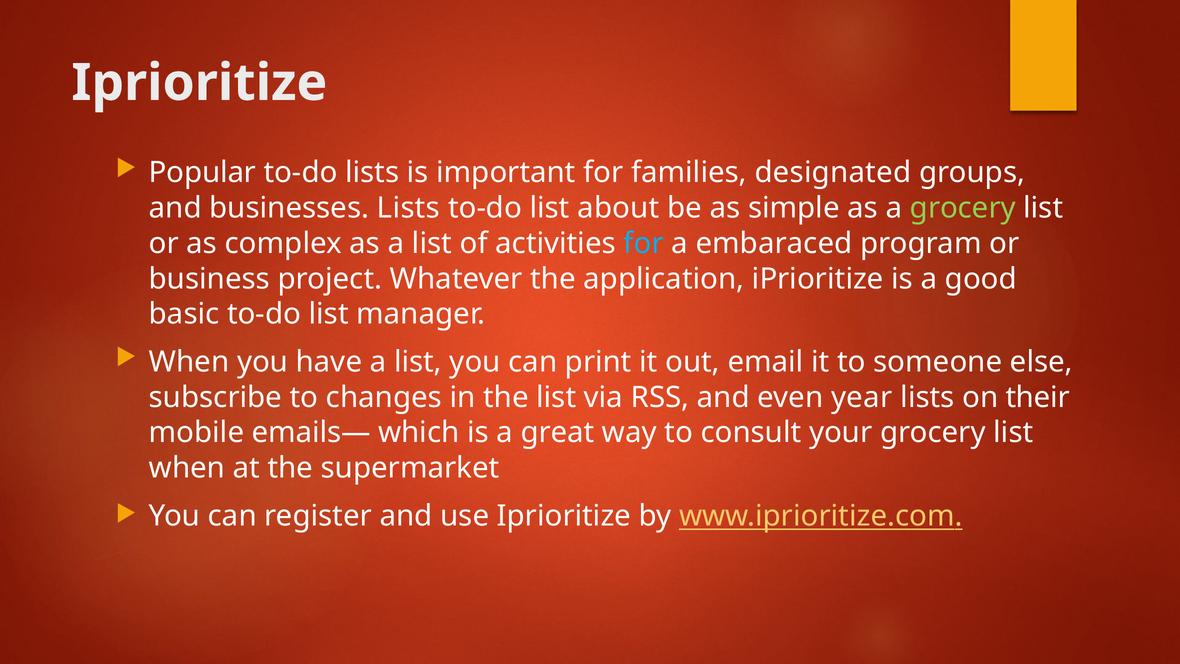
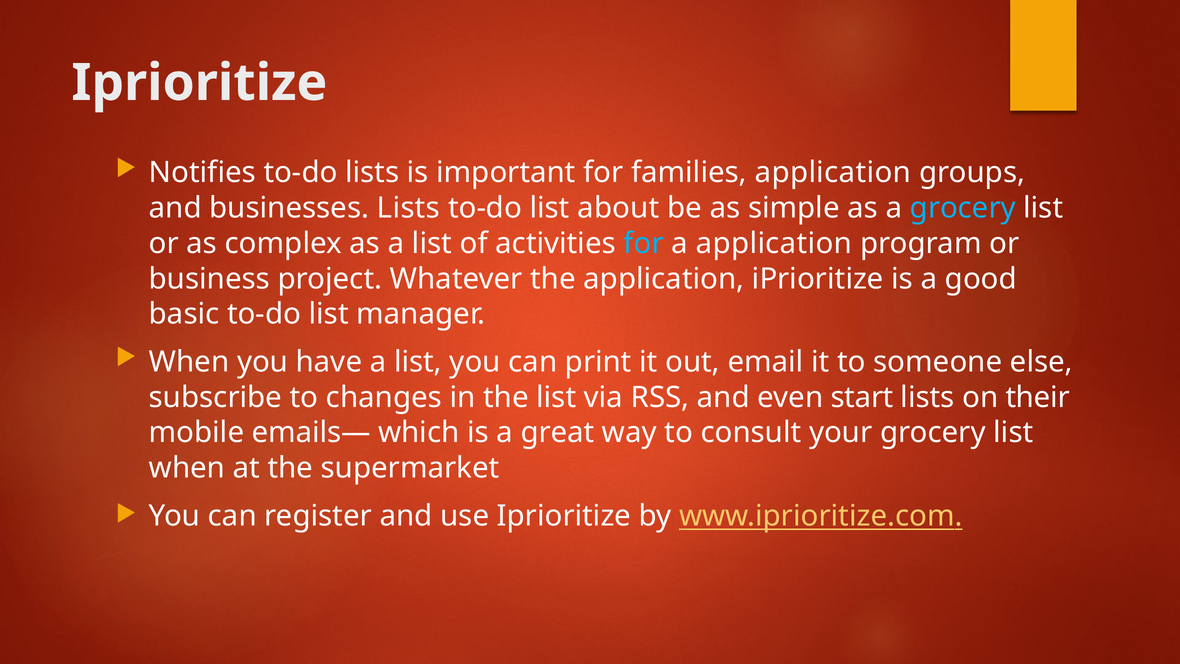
Popular: Popular -> Notifies
families designated: designated -> application
grocery at (963, 208) colour: light green -> light blue
a embaraced: embaraced -> application
year: year -> start
